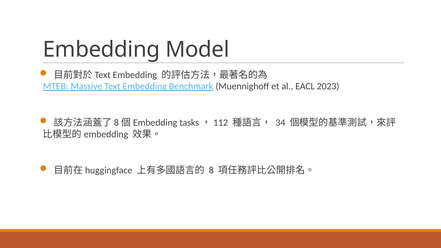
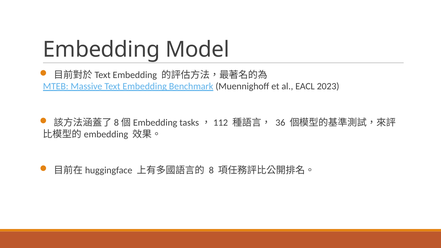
34: 34 -> 36
